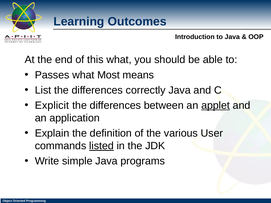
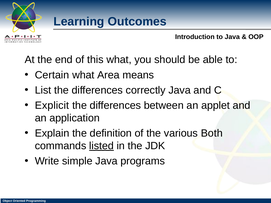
Passes: Passes -> Certain
Most: Most -> Area
applet underline: present -> none
User: User -> Both
